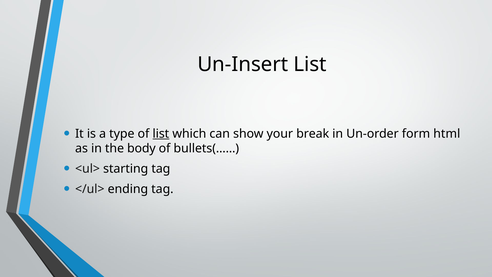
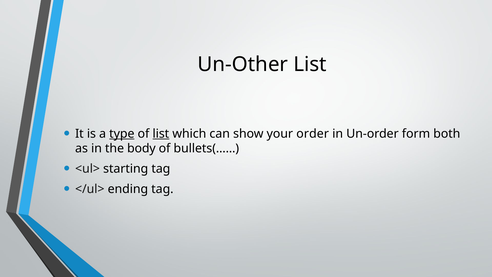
Un-Insert: Un-Insert -> Un-Other
type underline: none -> present
break: break -> order
html: html -> both
